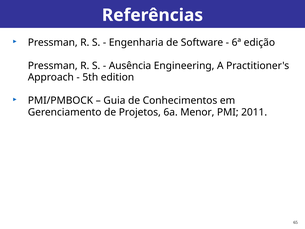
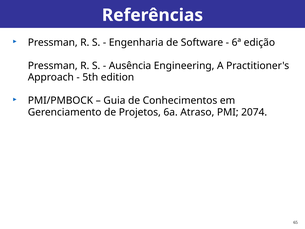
Menor: Menor -> Atraso
2011: 2011 -> 2074
